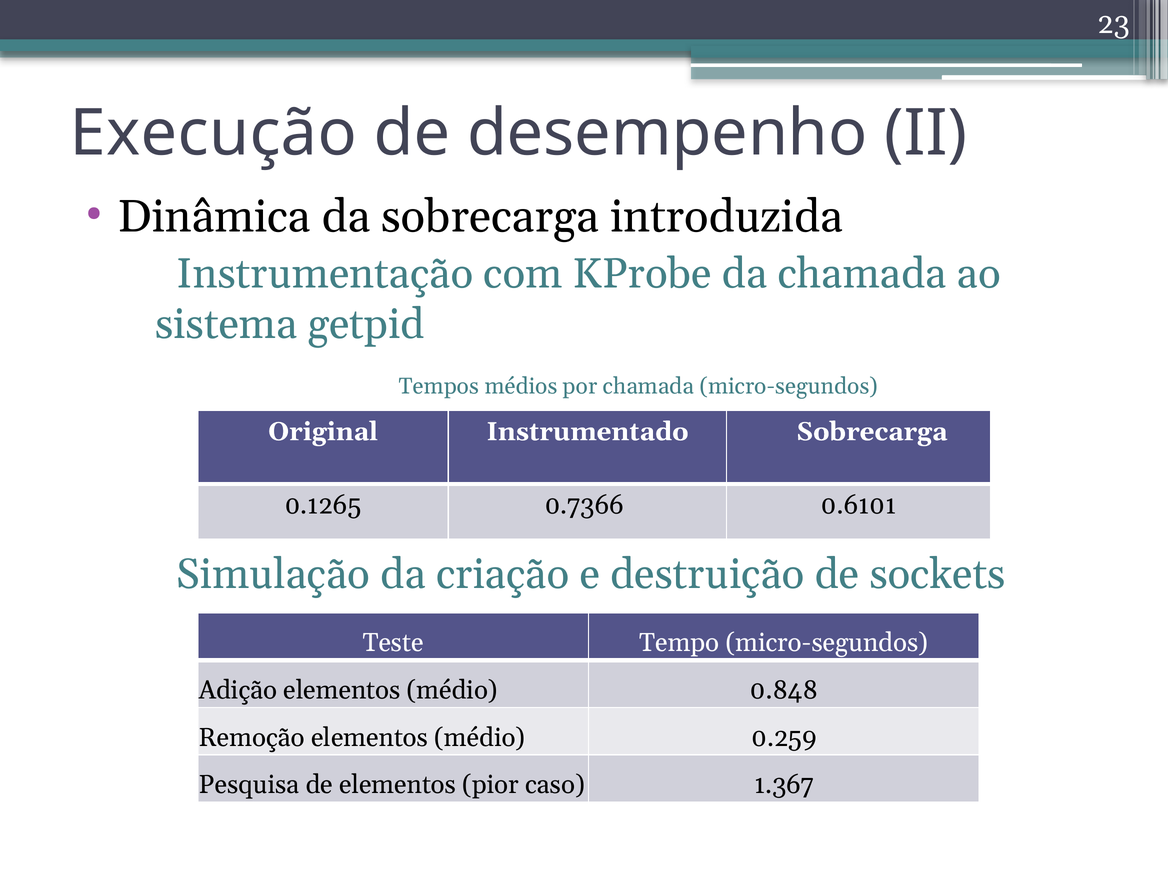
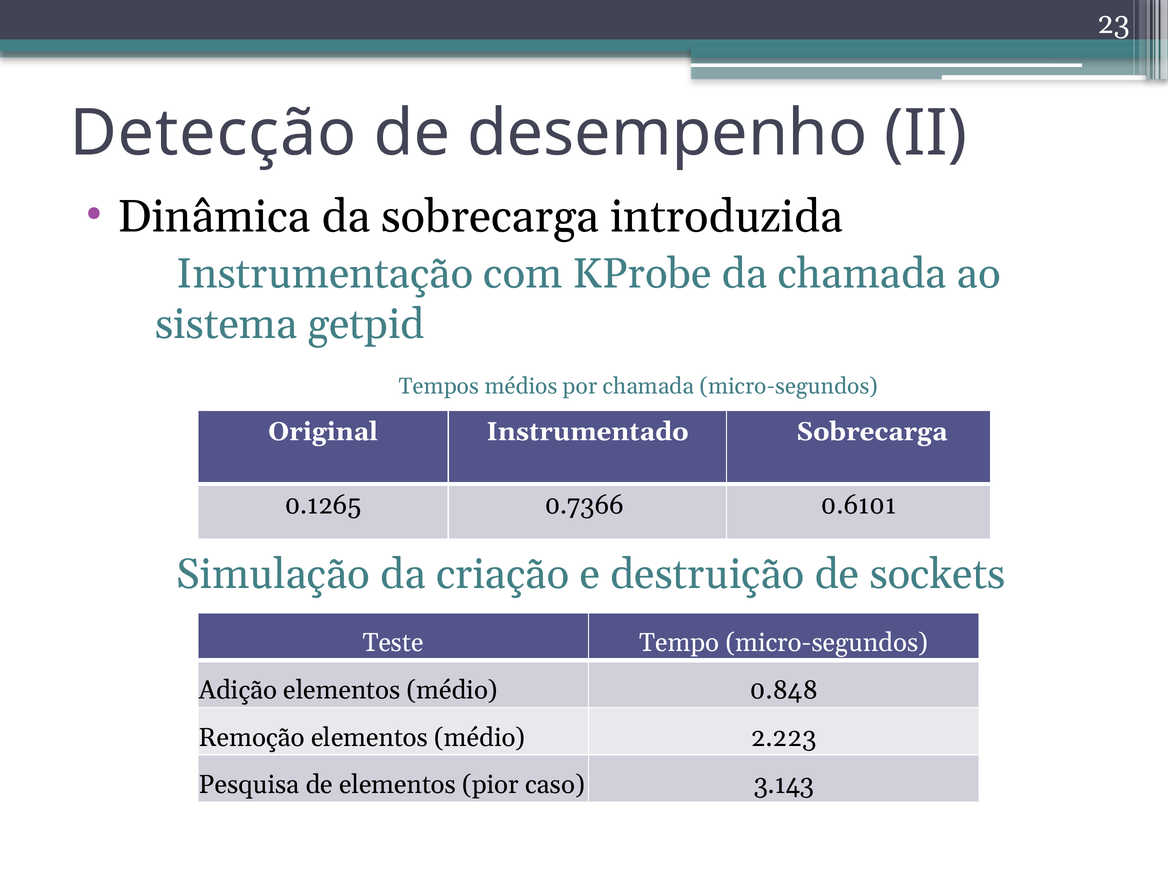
Execução: Execução -> Detecção
0.259: 0.259 -> 2.223
1.367: 1.367 -> 3.143
